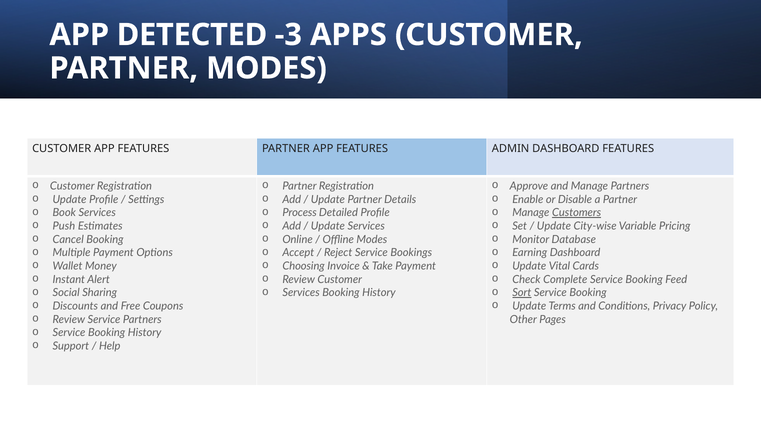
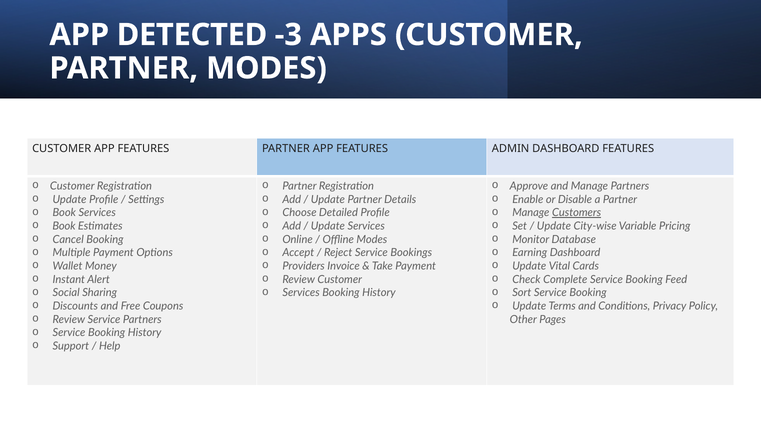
Process: Process -> Choose
Push at (64, 226): Push -> Book
Choosing: Choosing -> Providers
Sort underline: present -> none
